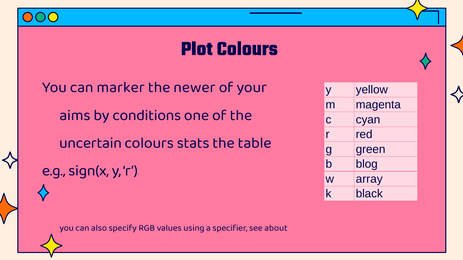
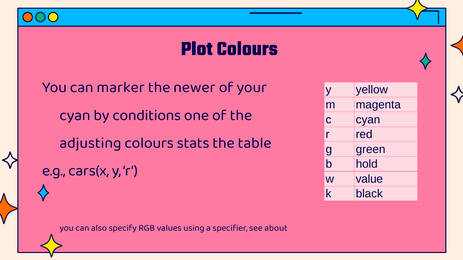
aims at (75, 115): aims -> cyan
uncertain: uncertain -> adjusting
blog: blog -> hold
sign(x: sign(x -> cars(x
array: array -> value
